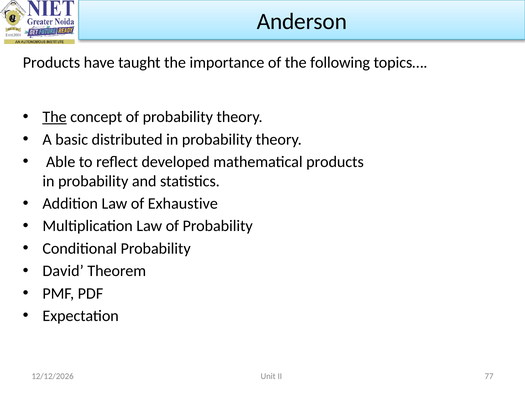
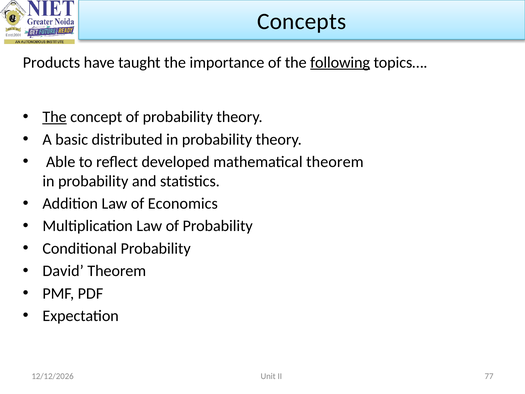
Anderson: Anderson -> Concepts
following underline: none -> present
mathematical products: products -> theorem
Exhaustive: Exhaustive -> Economics
